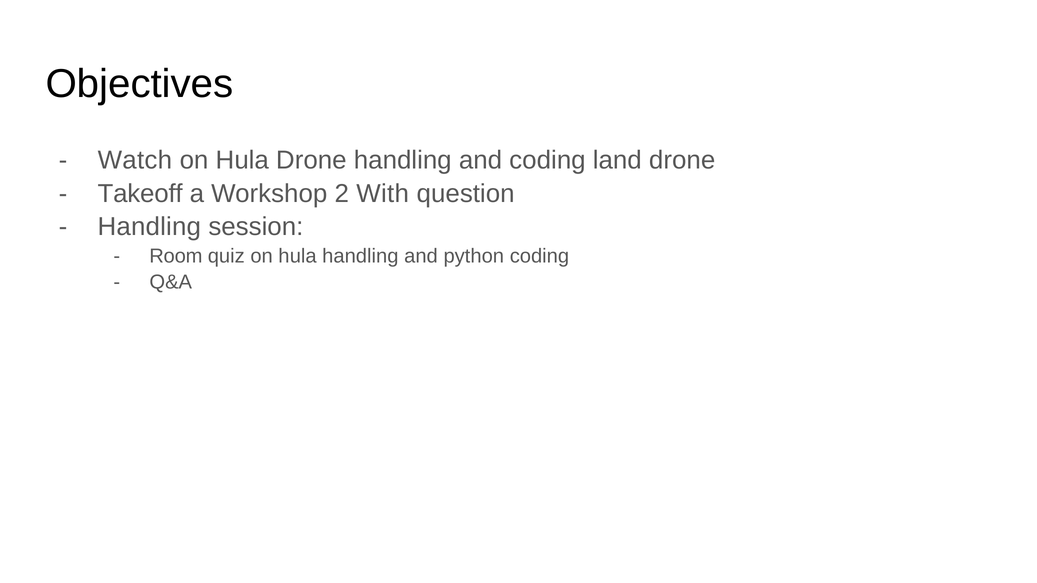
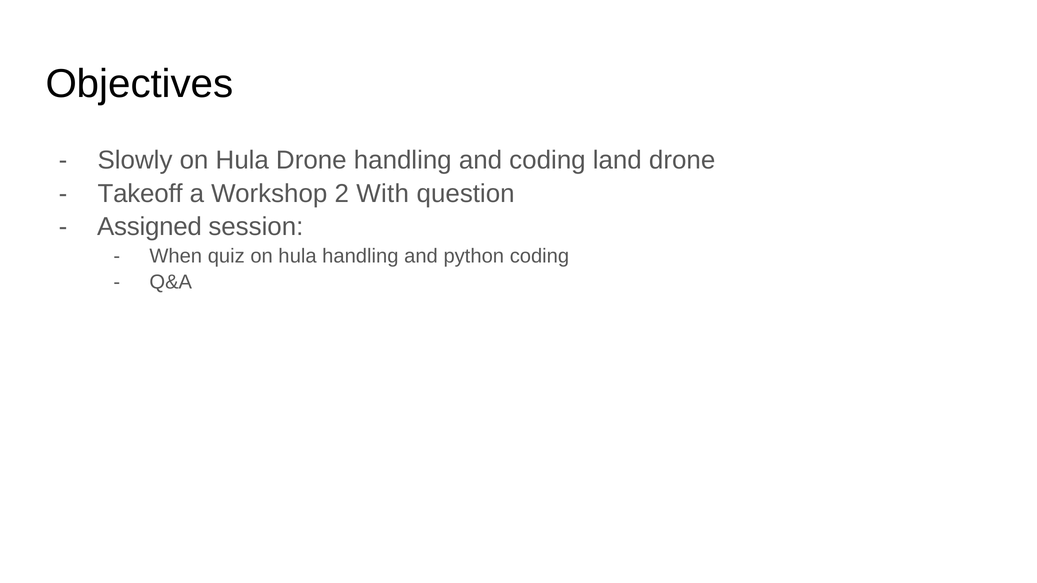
Watch: Watch -> Slowly
Handling at (149, 227): Handling -> Assigned
Room: Room -> When
